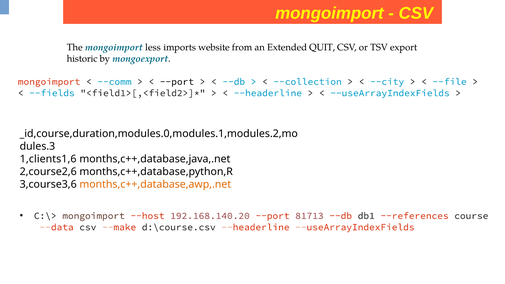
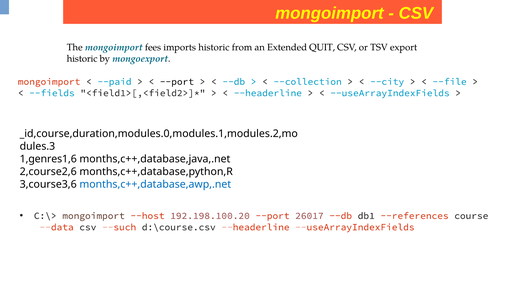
less: less -> fees
imports website: website -> historic
--comm: --comm -> --paid
1,clients1,6: 1,clients1,6 -> 1,genres1,6
months,c++,database,awp,.net colour: orange -> blue
192.168.140.20: 192.168.140.20 -> 192.198.100.20
81713: 81713 -> 26017
--make: --make -> --such
